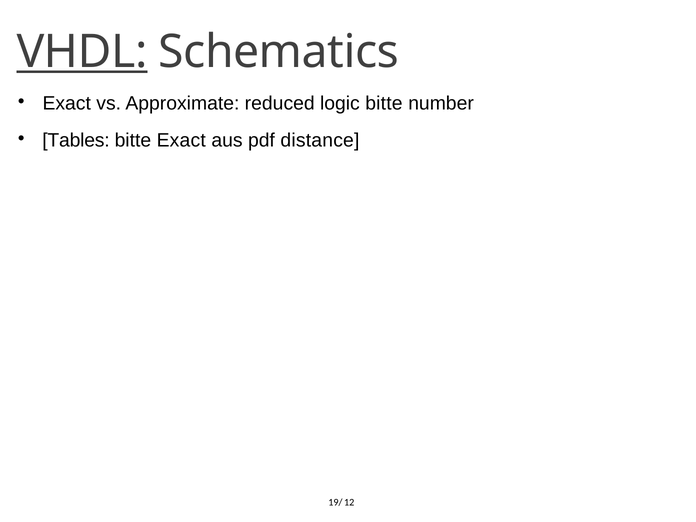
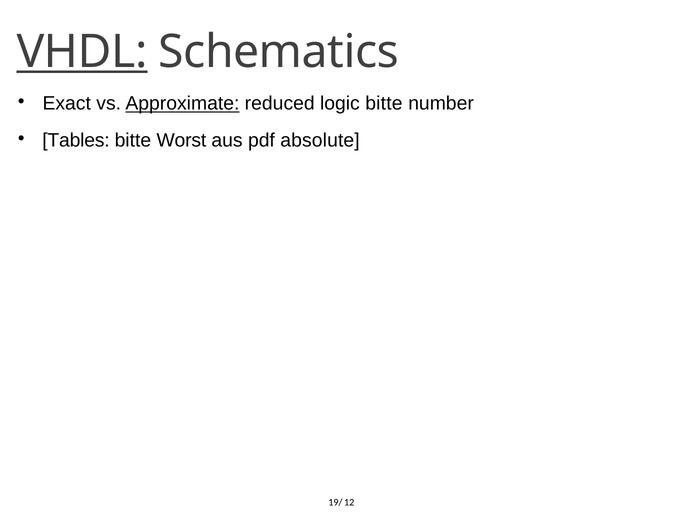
Approximate underline: none -> present
bitte Exact: Exact -> Worst
distance: distance -> absolute
